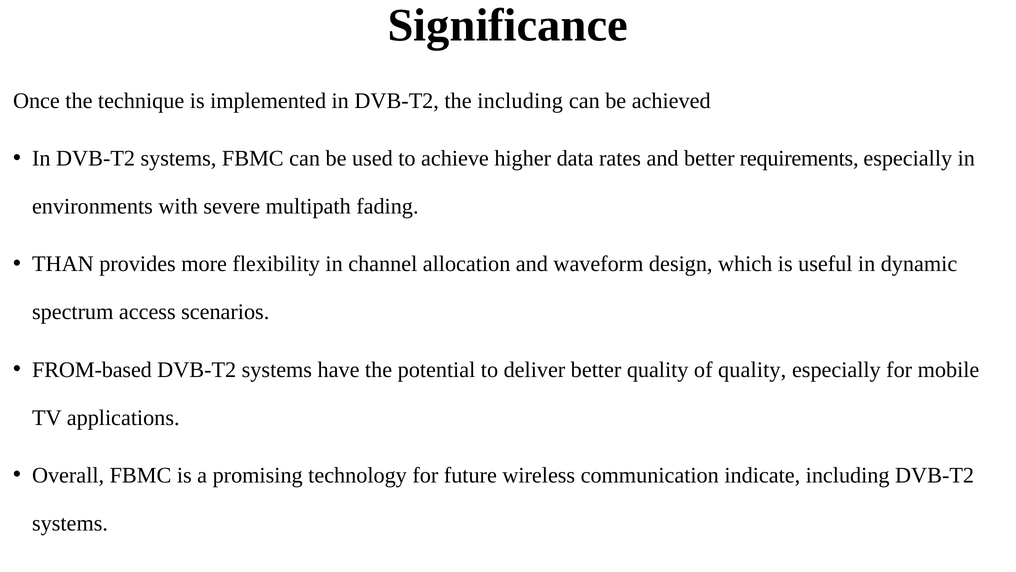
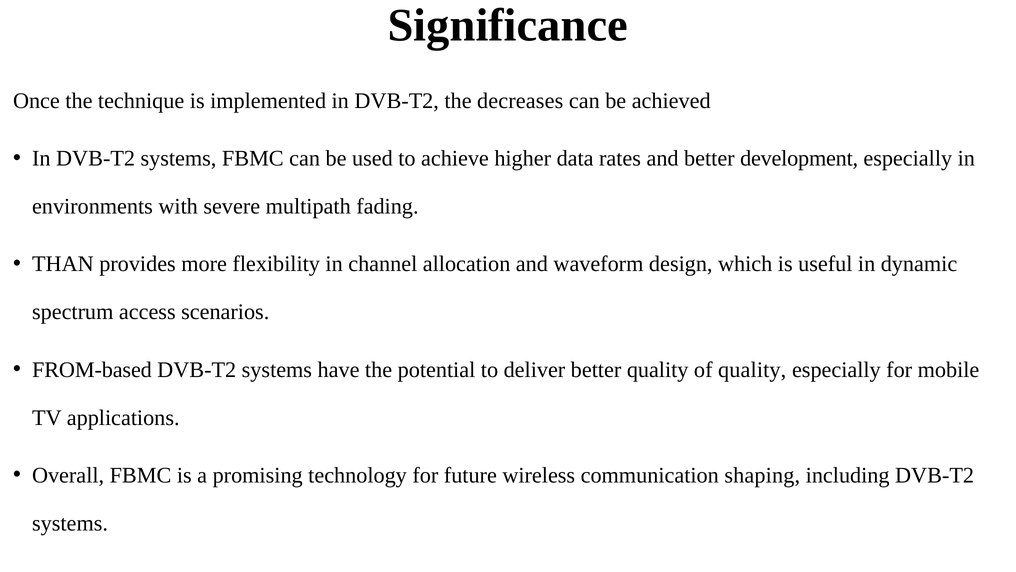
the including: including -> decreases
requirements: requirements -> development
indicate: indicate -> shaping
